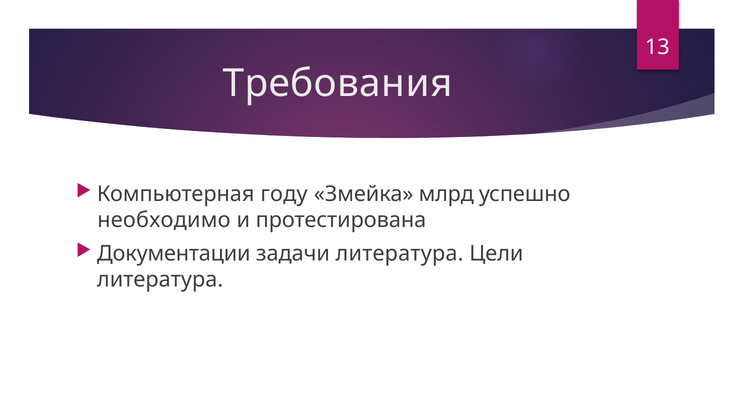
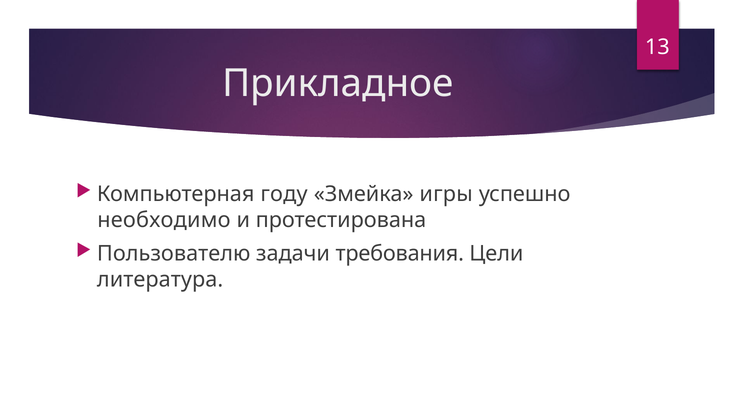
Требования: Требования -> Прикладное
млрд: млрд -> игры
Документации: Документации -> Пользователю
задачи литература: литература -> требования
